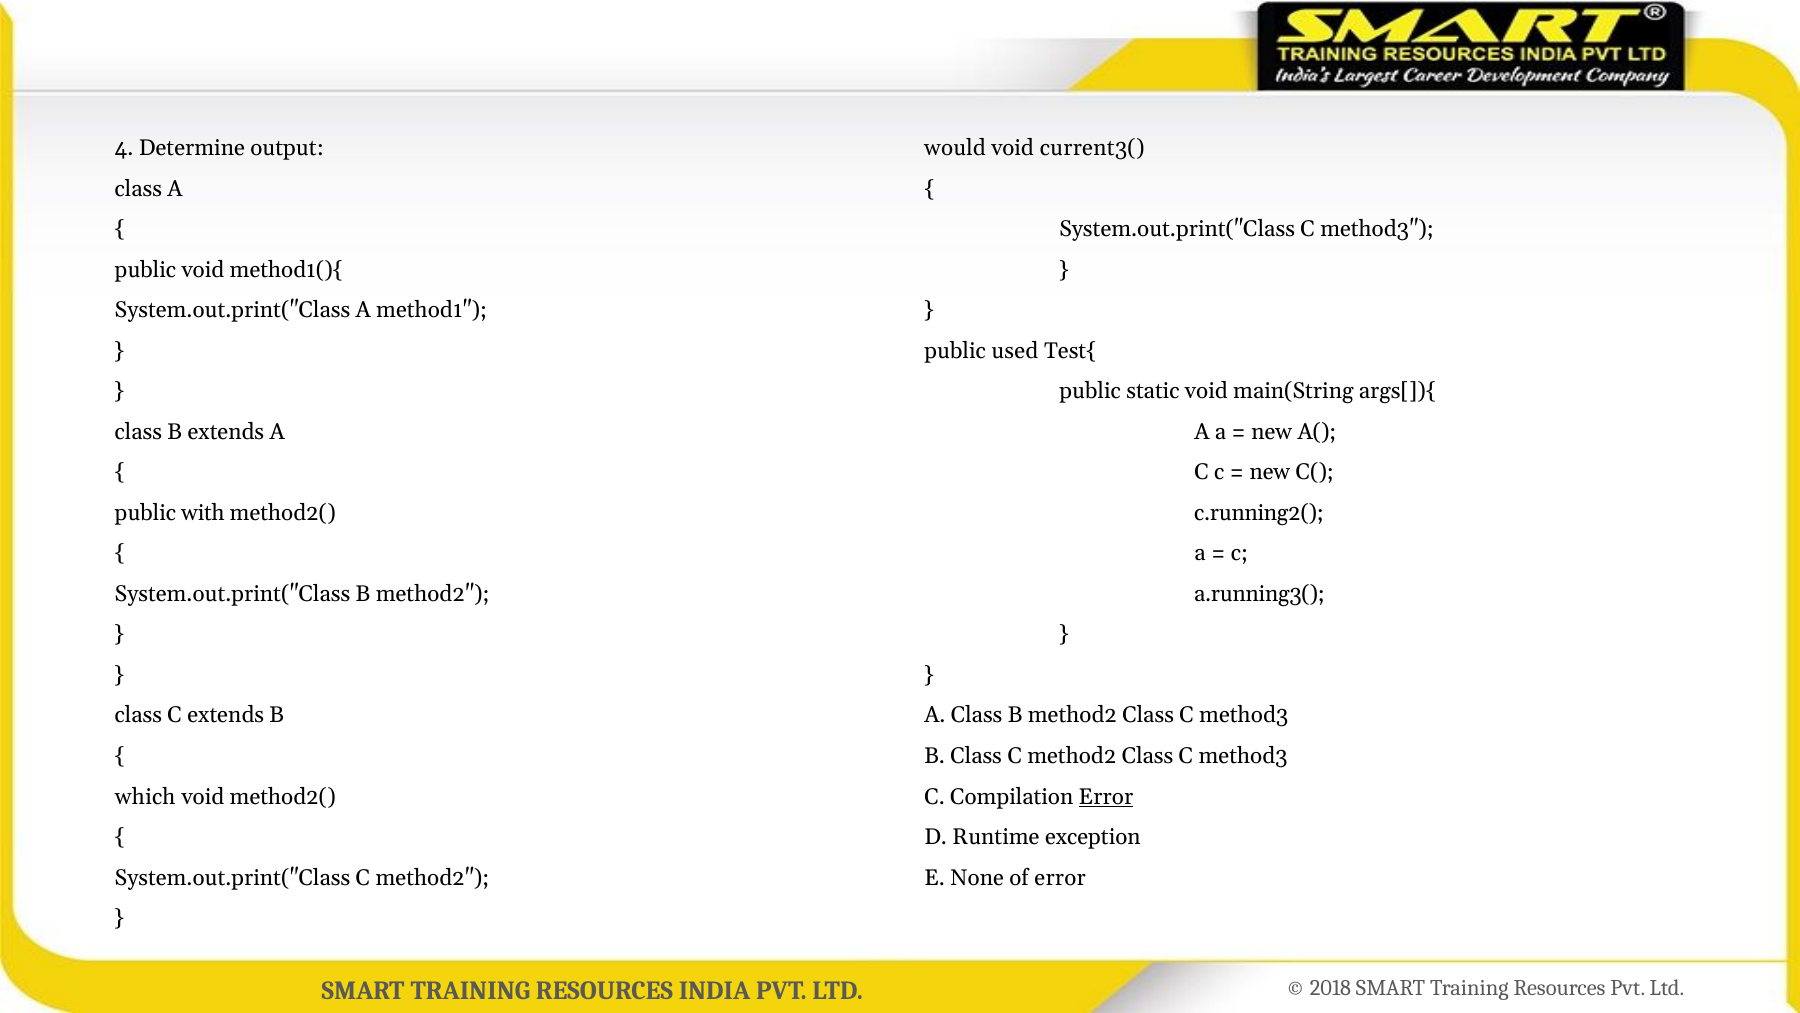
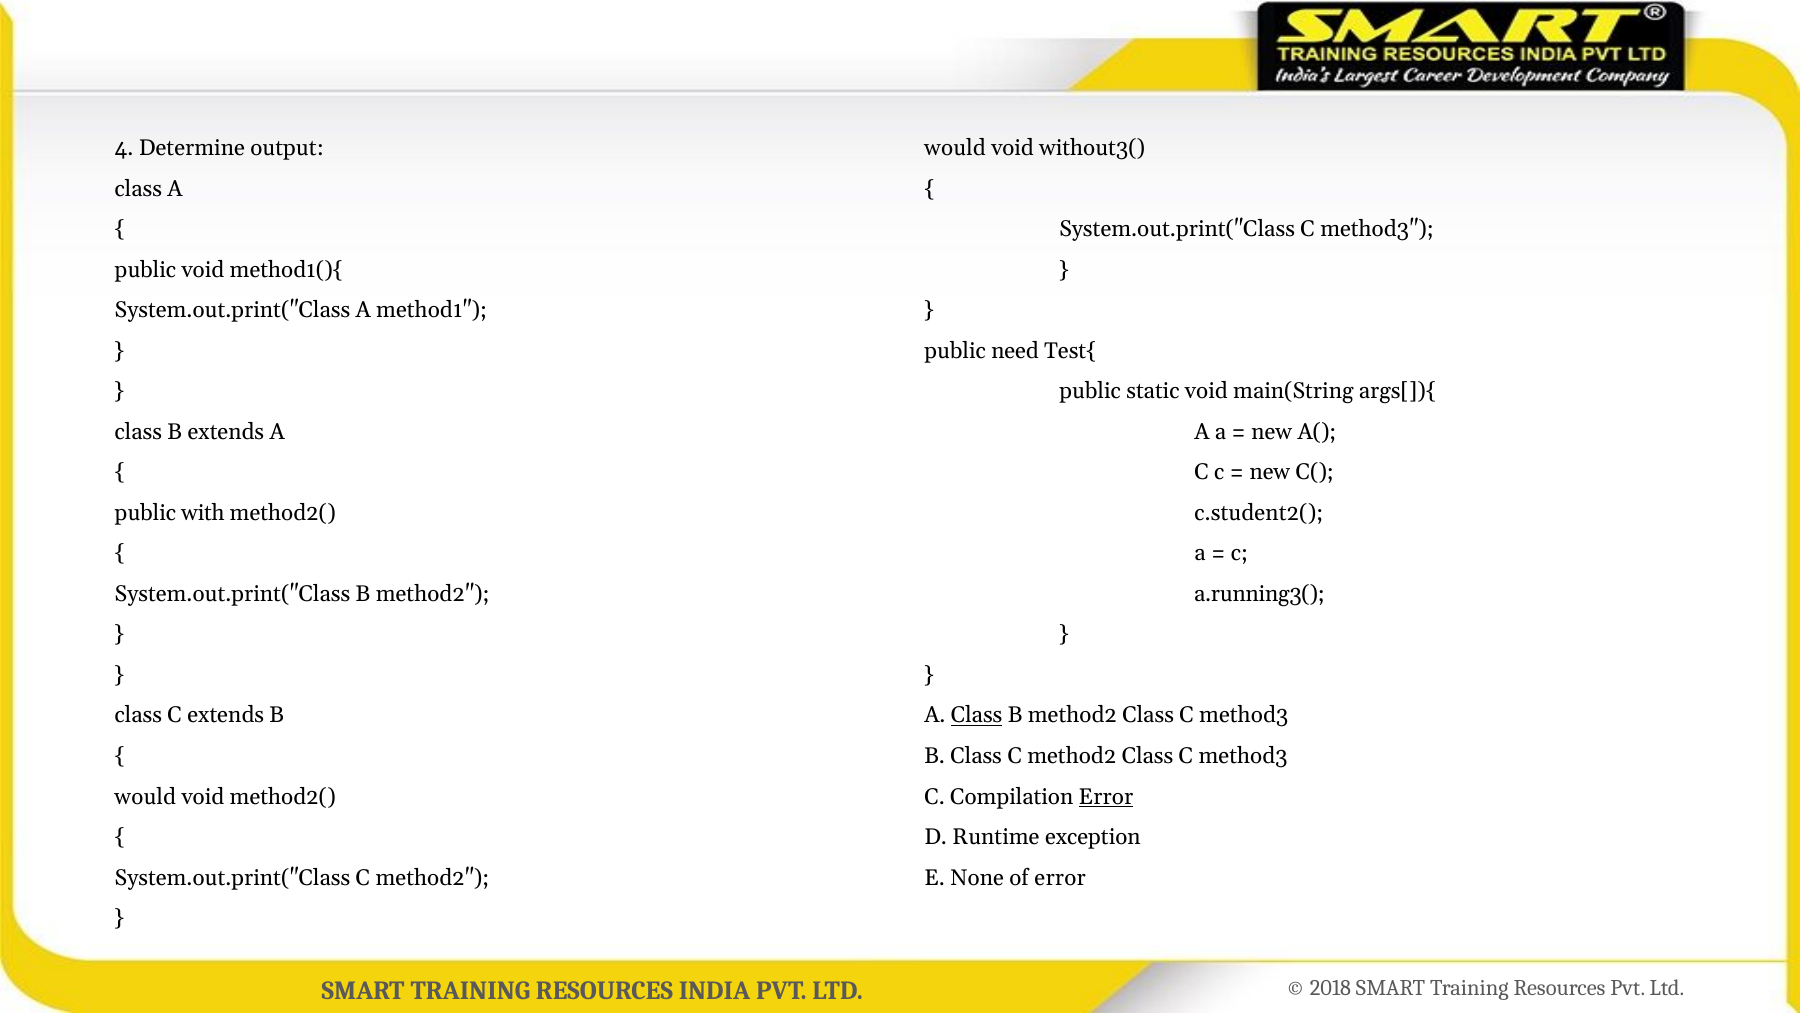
current3(: current3( -> without3(
used: used -> need
c.running2(: c.running2( -> c.student2(
Class at (977, 715) underline: none -> present
which at (145, 796): which -> would
